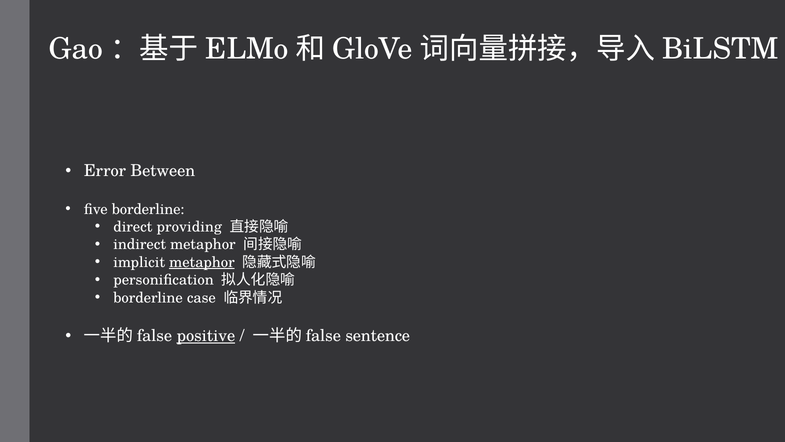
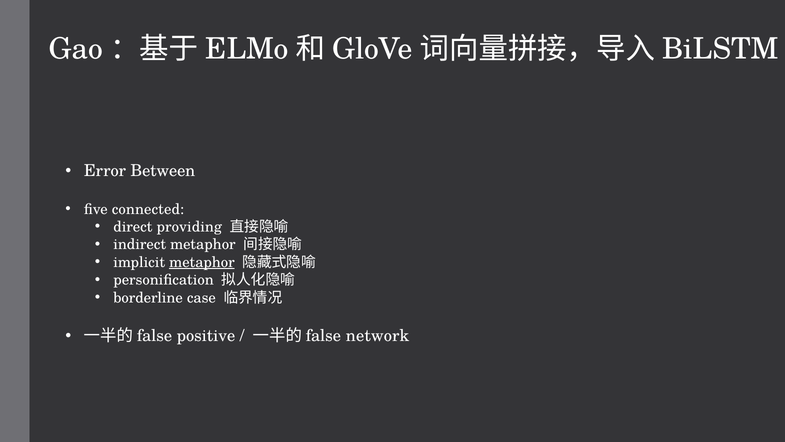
five borderline: borderline -> connected
positive underline: present -> none
sentence: sentence -> network
